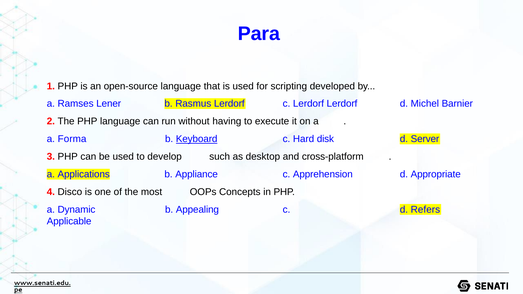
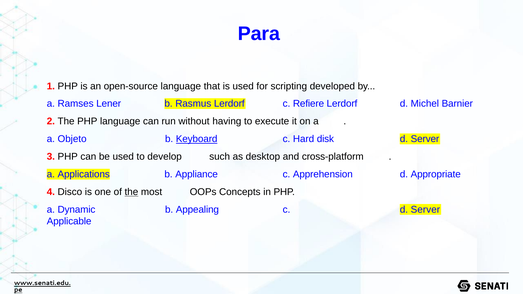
c Lerdorf: Lerdorf -> Refiere
Forma: Forma -> Objeto
the at (131, 192) underline: none -> present
Refers at (425, 210): Refers -> Server
